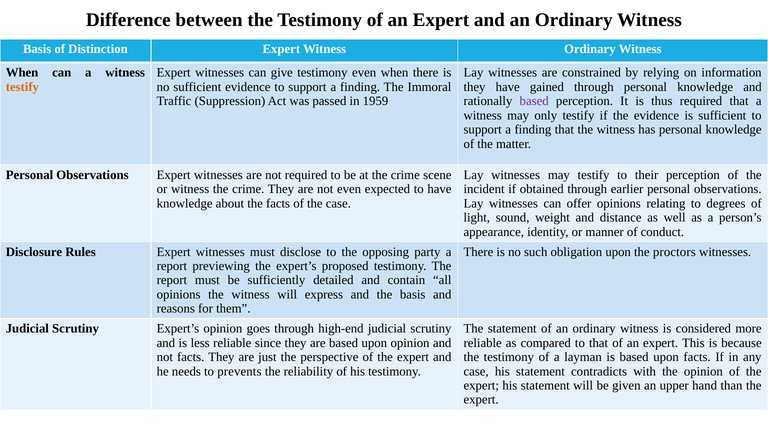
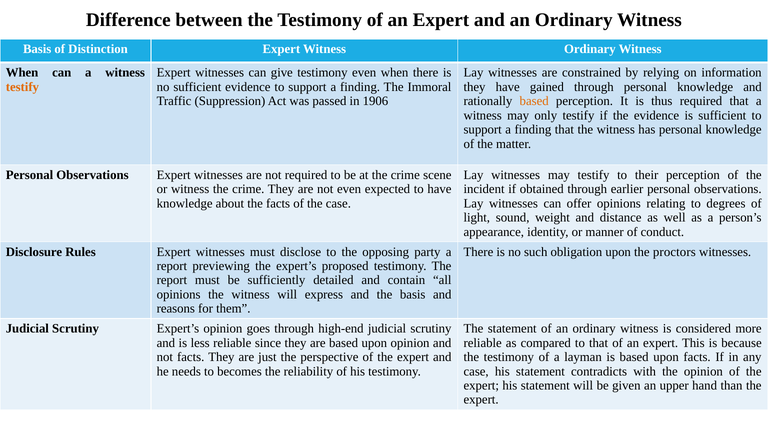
1959: 1959 -> 1906
based at (534, 101) colour: purple -> orange
prevents: prevents -> becomes
